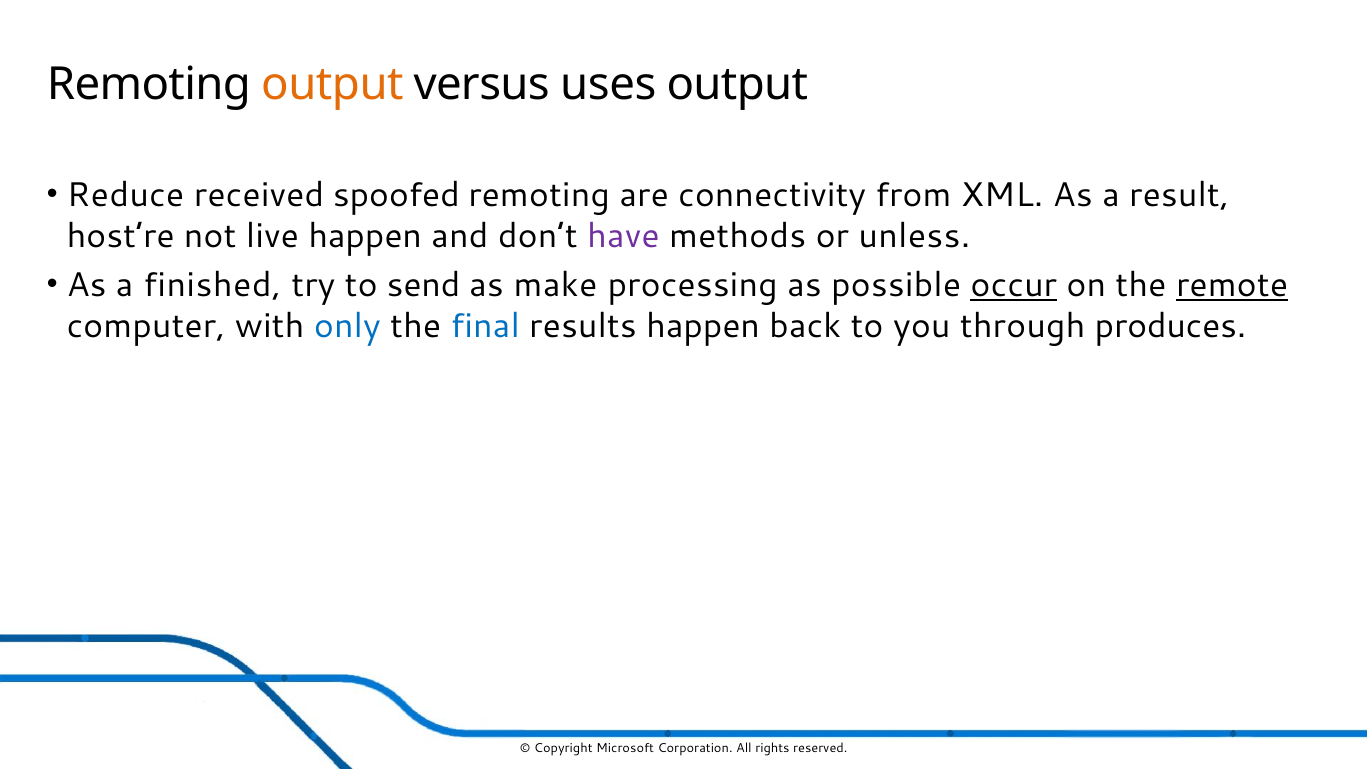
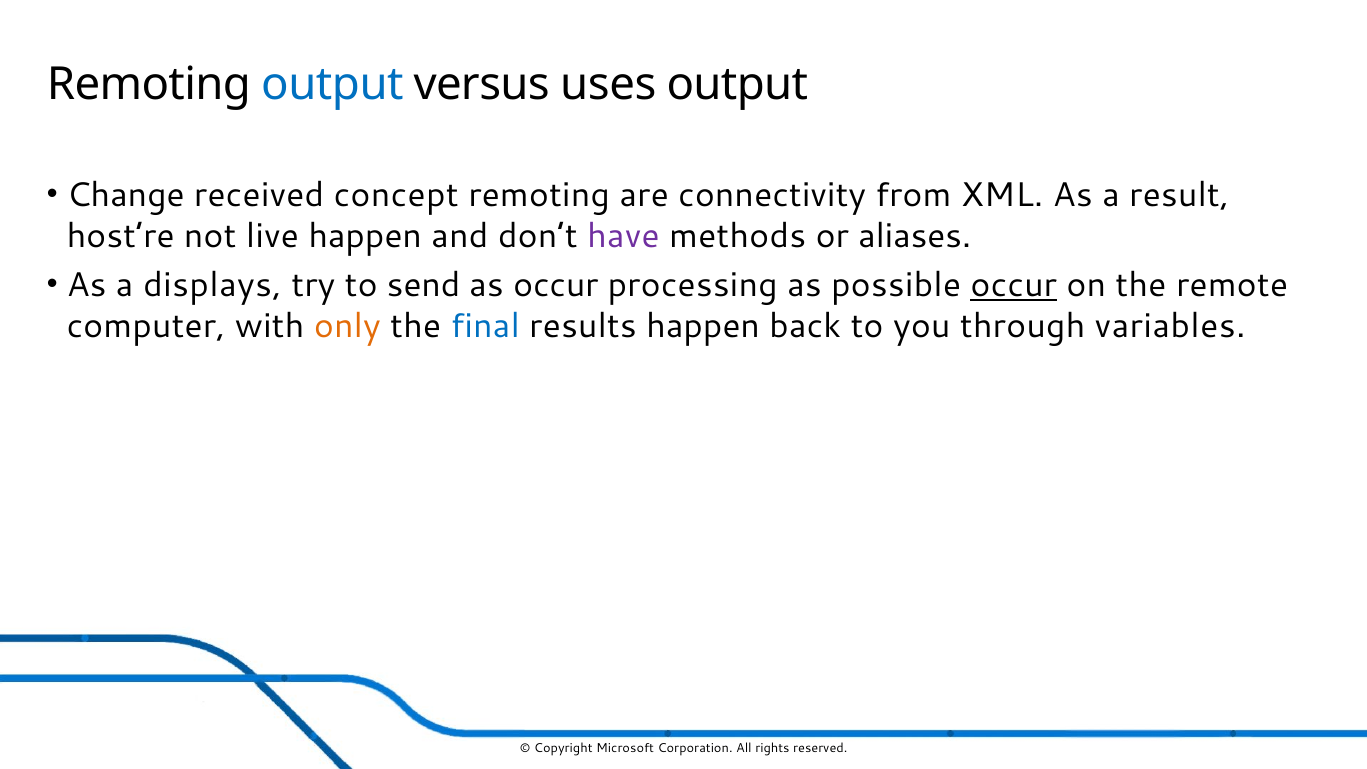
output at (332, 84) colour: orange -> blue
Reduce: Reduce -> Change
spoofed: spoofed -> concept
unless: unless -> aliases
finished: finished -> displays
as make: make -> occur
remote underline: present -> none
only colour: blue -> orange
produces: produces -> variables
